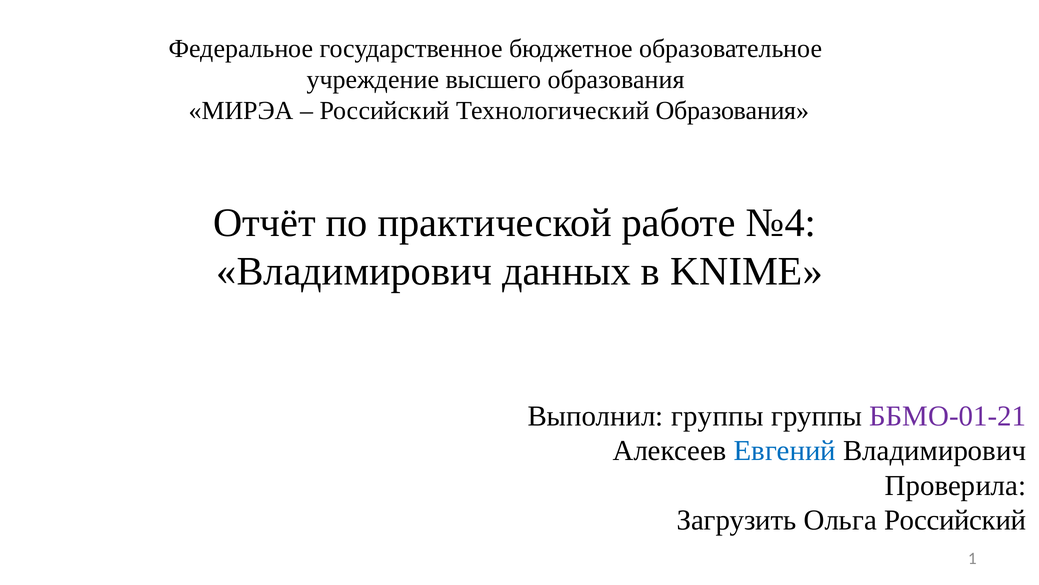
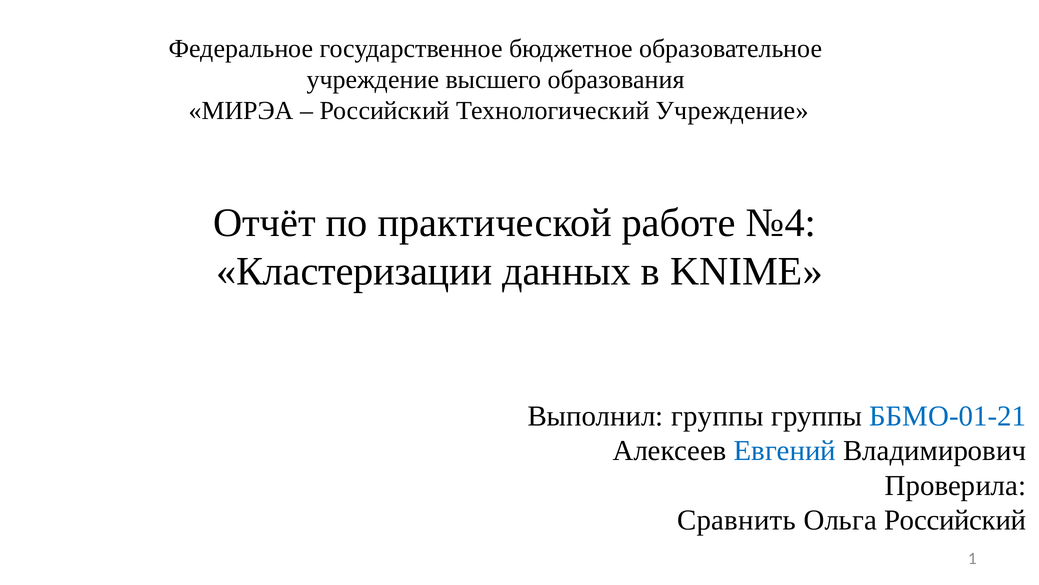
Технологический Образования: Образования -> Учреждение
Владимирович at (354, 271): Владимирович -> Кластеризации
ББМО-01-21 colour: purple -> blue
Загрузить: Загрузить -> Сравнить
